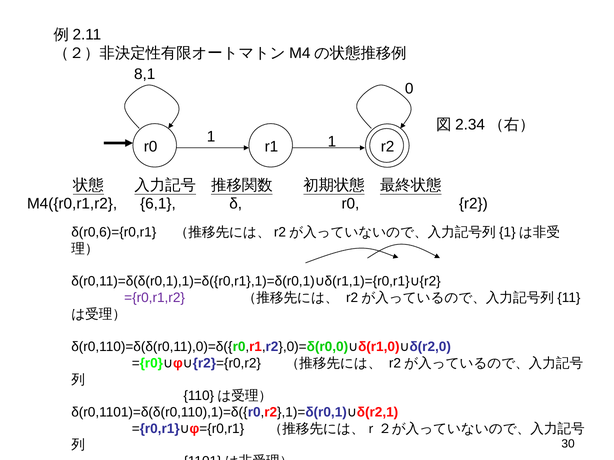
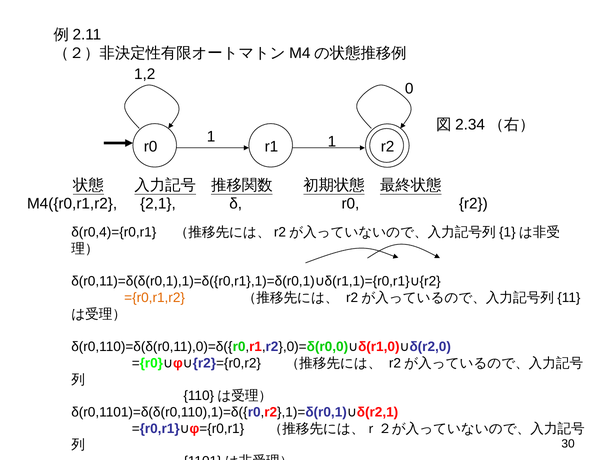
8,1: 8,1 -> 1,2
6,1: 6,1 -> 2,1
δ(r0,6)={r0,r1: δ(r0,6)={r0,r1 -> δ(r0,4)={r0,r1
={r0,r1,r2 colour: purple -> orange
